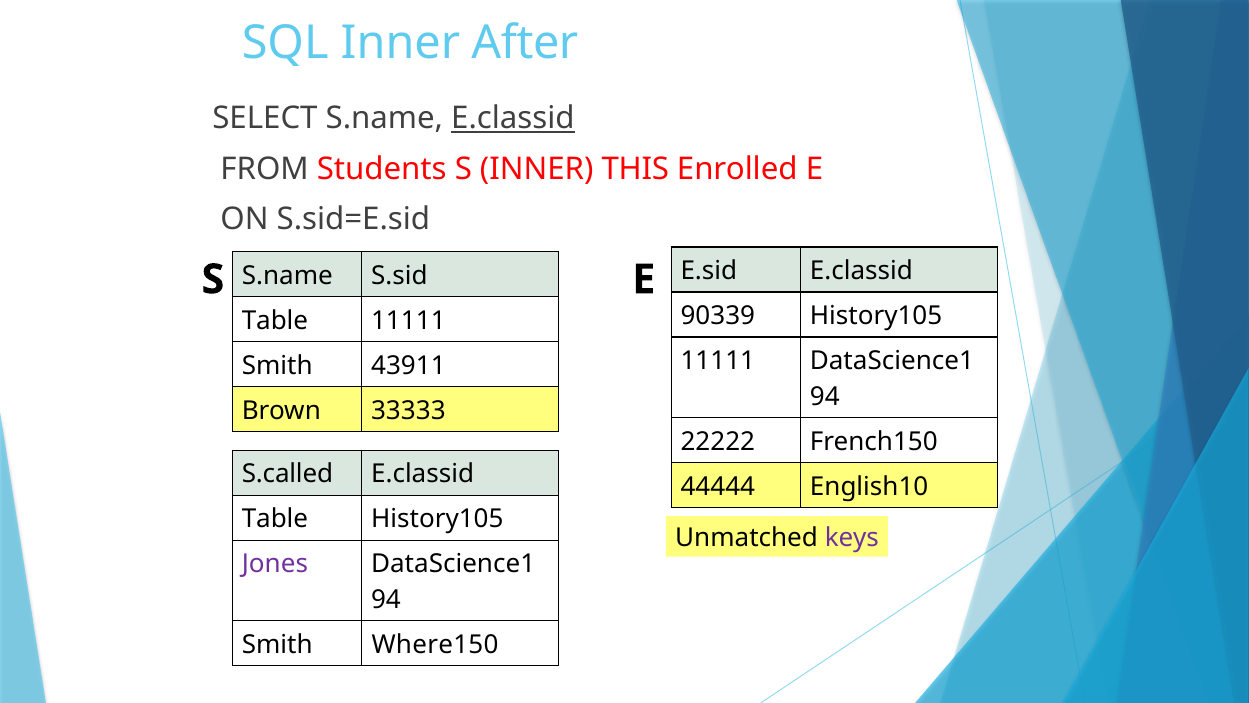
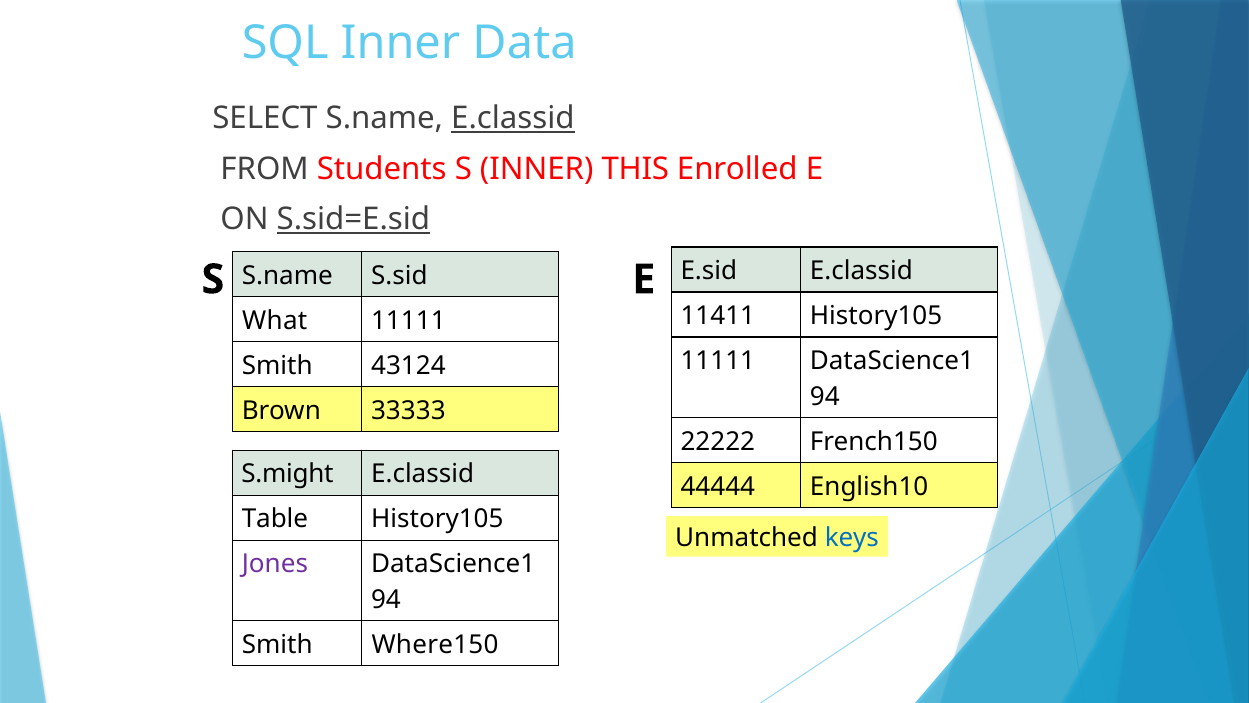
After: After -> Data
S.sid=E.sid underline: none -> present
90339: 90339 -> 11411
Table at (275, 320): Table -> What
43911: 43911 -> 43124
S.called: S.called -> S.might
keys colour: purple -> blue
